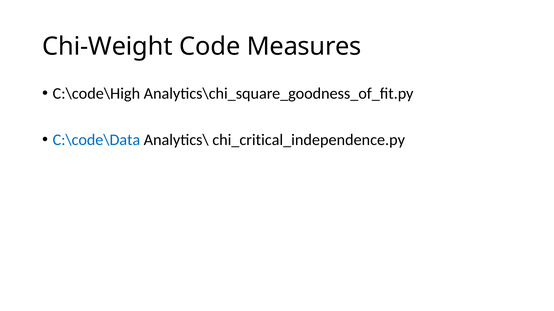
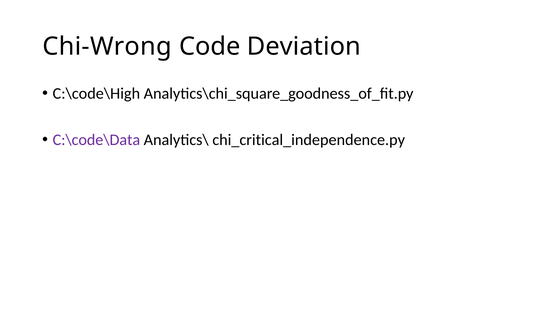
Chi-Weight: Chi-Weight -> Chi-Wrong
Measures: Measures -> Deviation
C:\code\Data colour: blue -> purple
